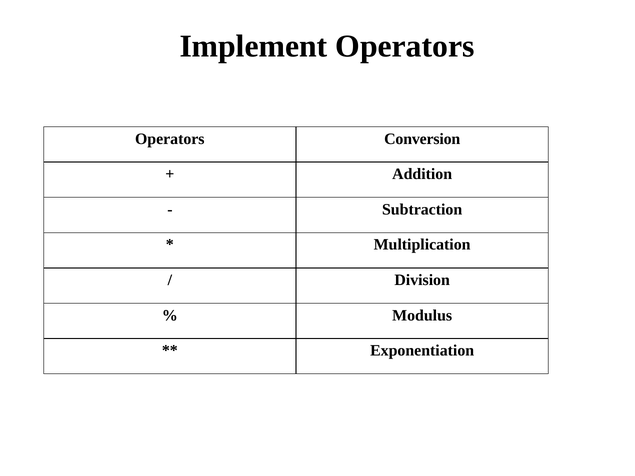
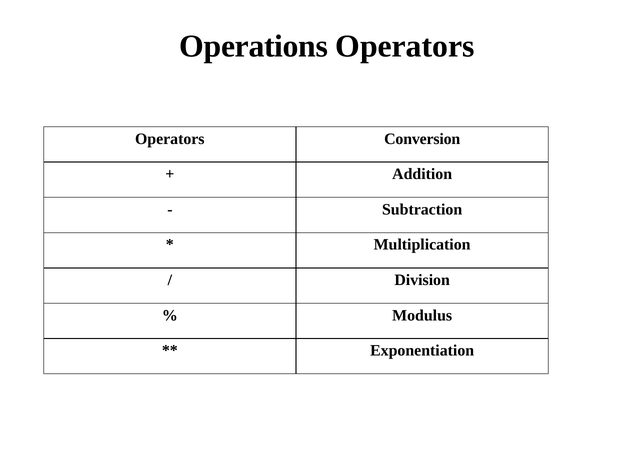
Implement: Implement -> Operations
